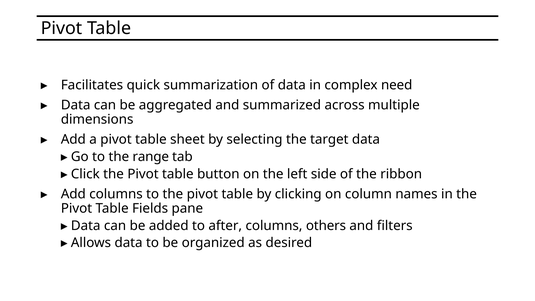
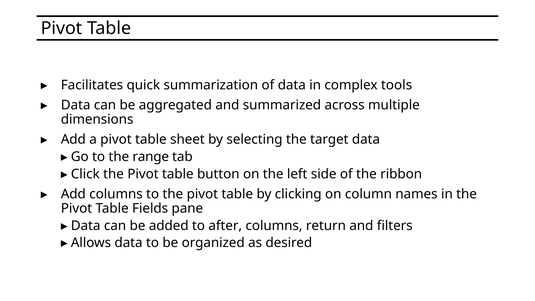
need: need -> tools
others: others -> return
